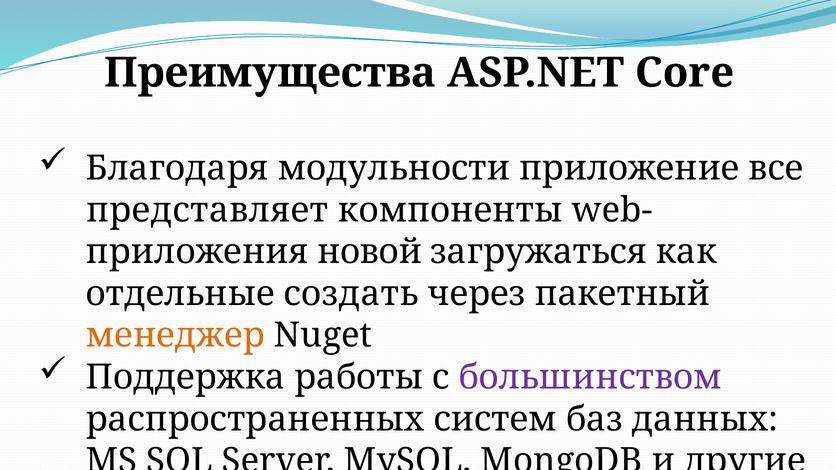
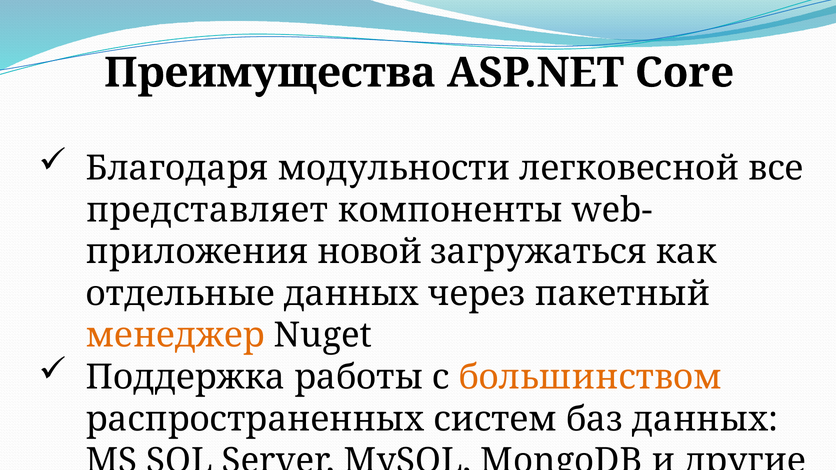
приложение: приложение -> легковесной
отдельные создать: создать -> данных
большинством colour: purple -> orange
